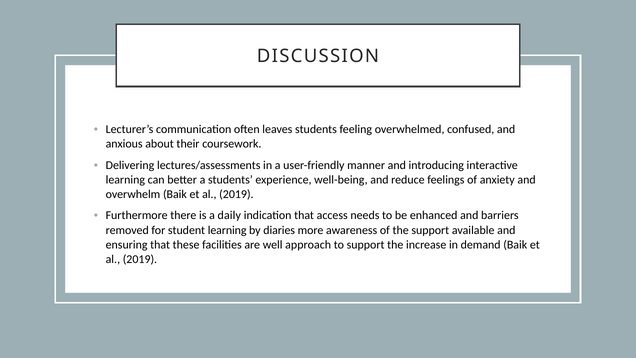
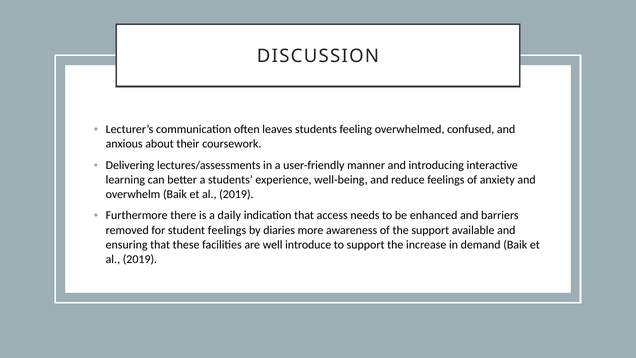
student learning: learning -> feelings
approach: approach -> introduce
